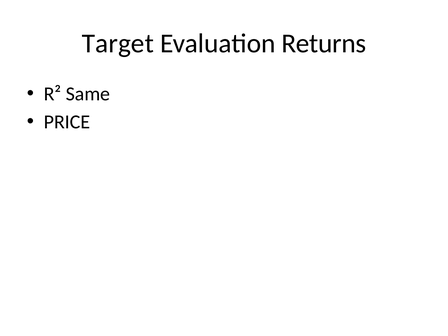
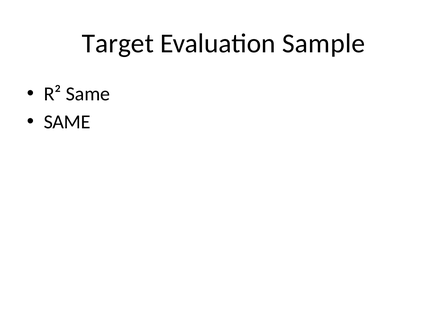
Returns: Returns -> Sample
PRICE at (67, 122): PRICE -> SAME
